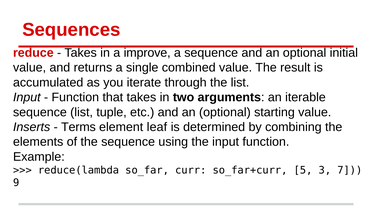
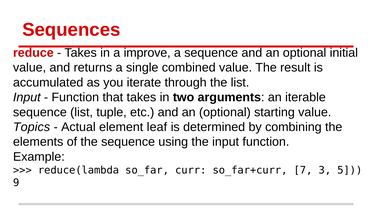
Inserts: Inserts -> Topics
Terms: Terms -> Actual
5: 5 -> 7
7: 7 -> 5
